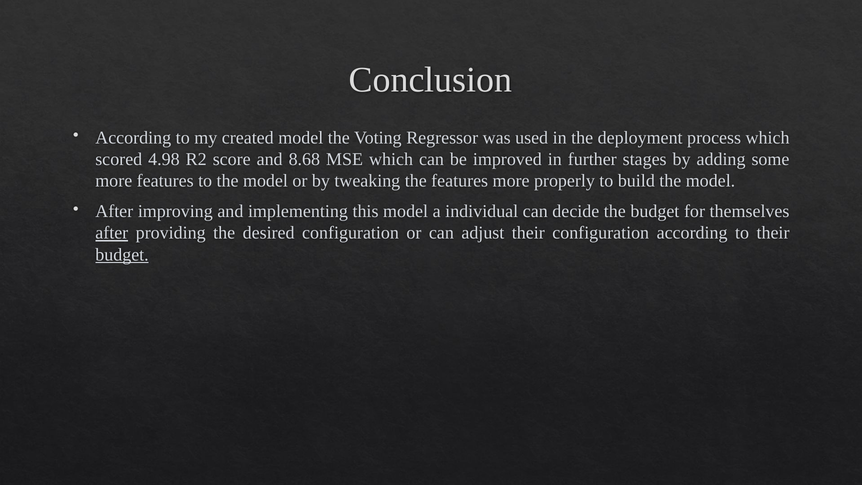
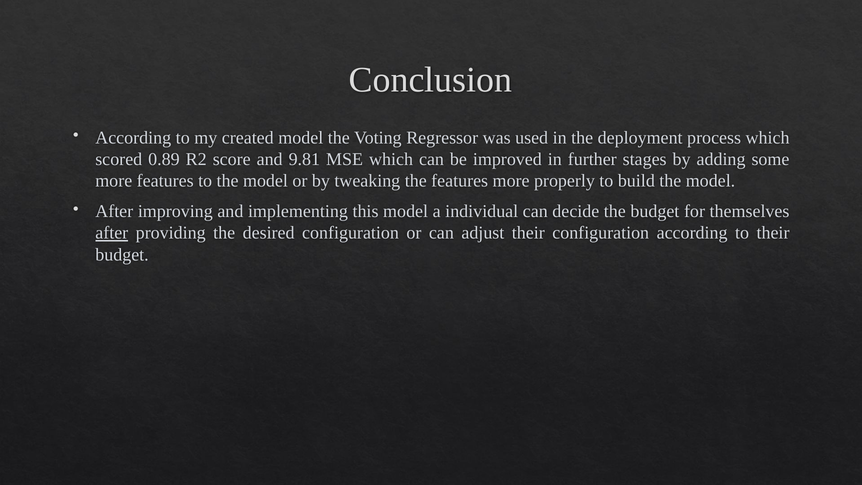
4.98: 4.98 -> 0.89
8.68: 8.68 -> 9.81
budget at (122, 255) underline: present -> none
